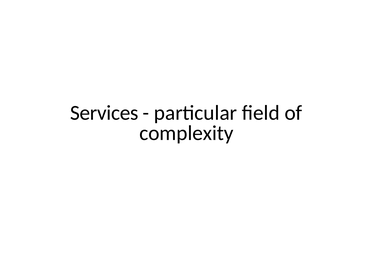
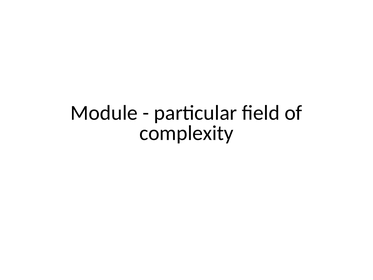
Services: Services -> Module
